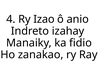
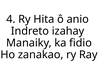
Izao: Izao -> Hita
